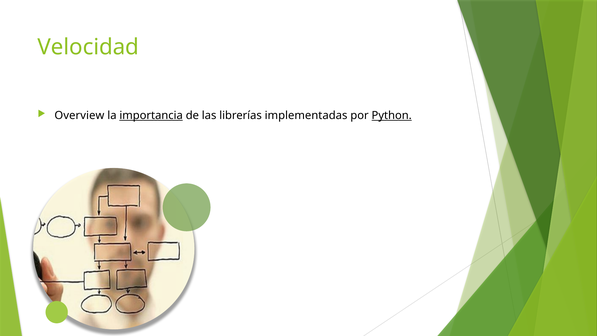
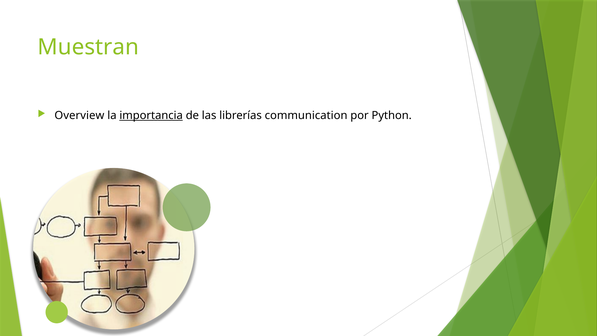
Velocidad: Velocidad -> Muestran
implementadas: implementadas -> communication
Python underline: present -> none
